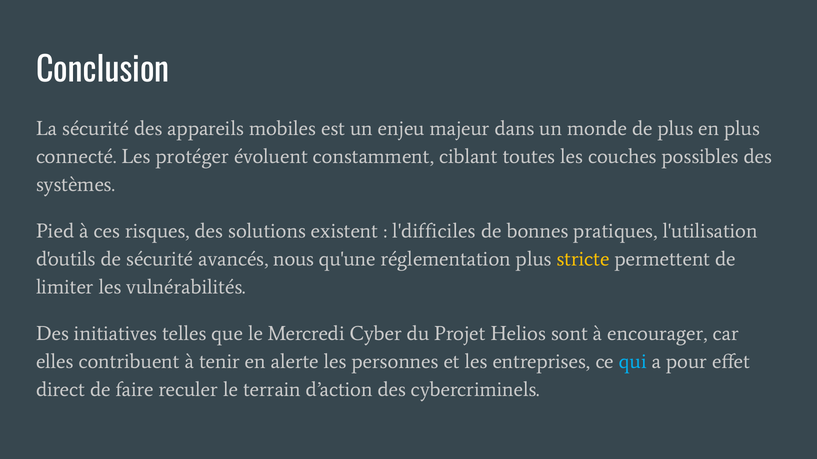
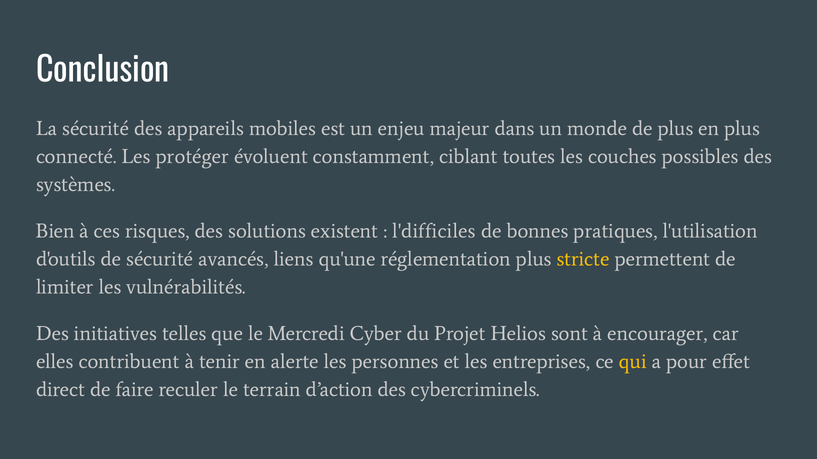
Pied: Pied -> Bien
nous: nous -> liens
qui colour: light blue -> yellow
